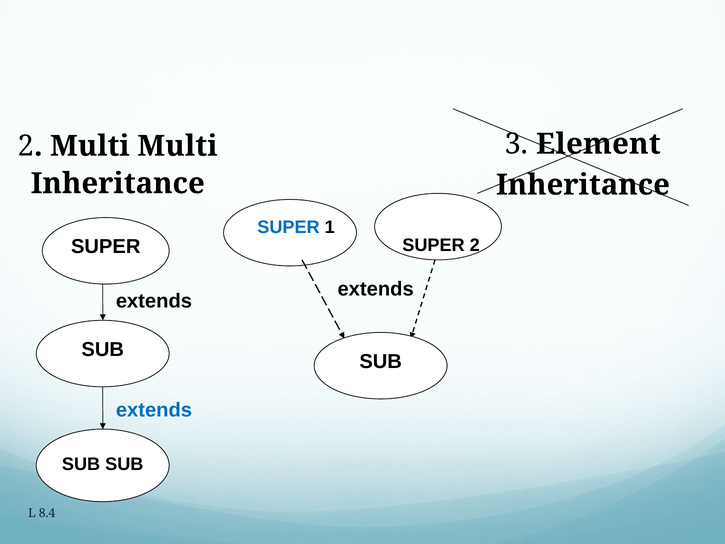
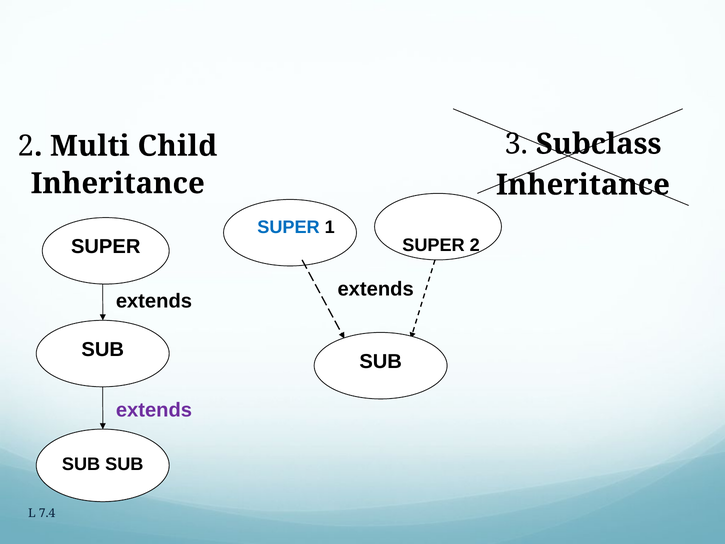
Element: Element -> Subclass
Multi Multi: Multi -> Child
extends at (154, 410) colour: blue -> purple
8.4: 8.4 -> 7.4
